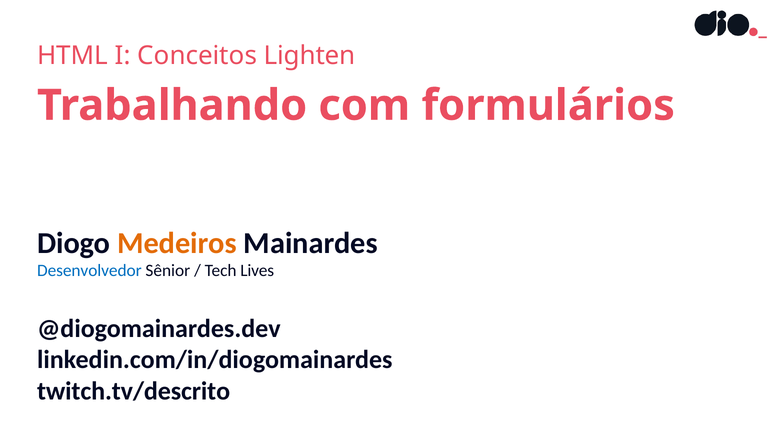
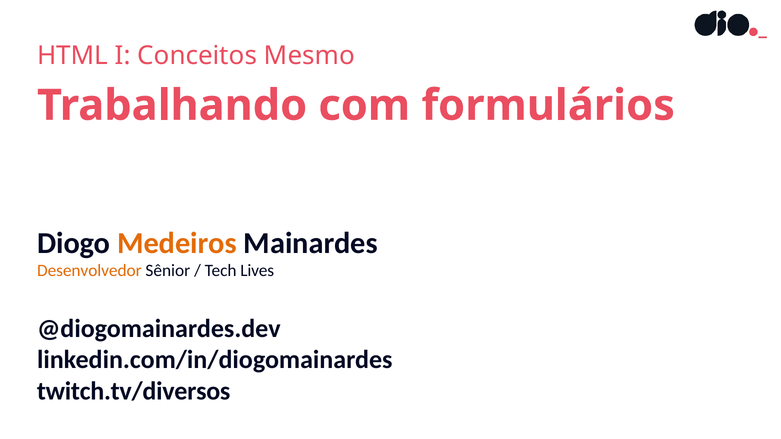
Lighten: Lighten -> Mesmo
Desenvolvedor colour: blue -> orange
twitch.tv/descrito: twitch.tv/descrito -> twitch.tv/diversos
